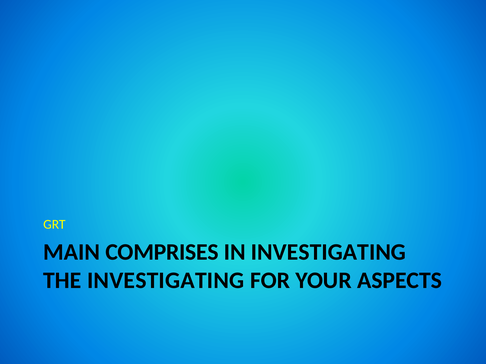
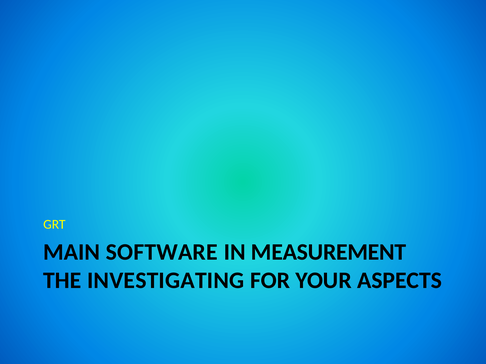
COMPRISES: COMPRISES -> SOFTWARE
IN INVESTIGATING: INVESTIGATING -> MEASUREMENT
